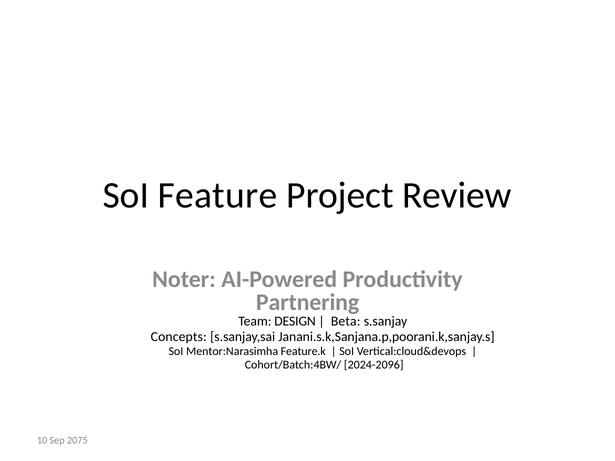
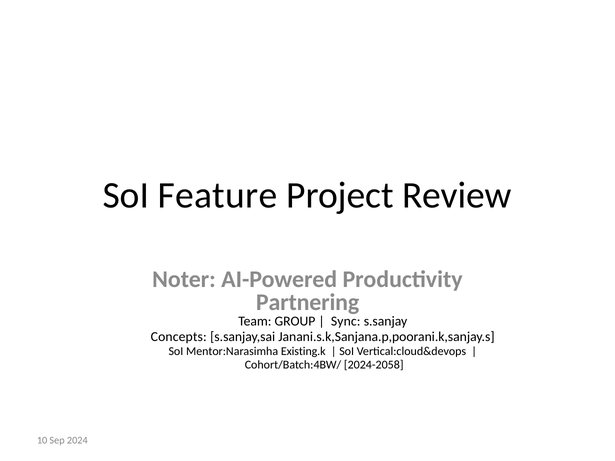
DESIGN: DESIGN -> GROUP
Beta: Beta -> Sync
Feature.k: Feature.k -> Existing.k
2024-2096: 2024-2096 -> 2024-2058
2075: 2075 -> 2024
